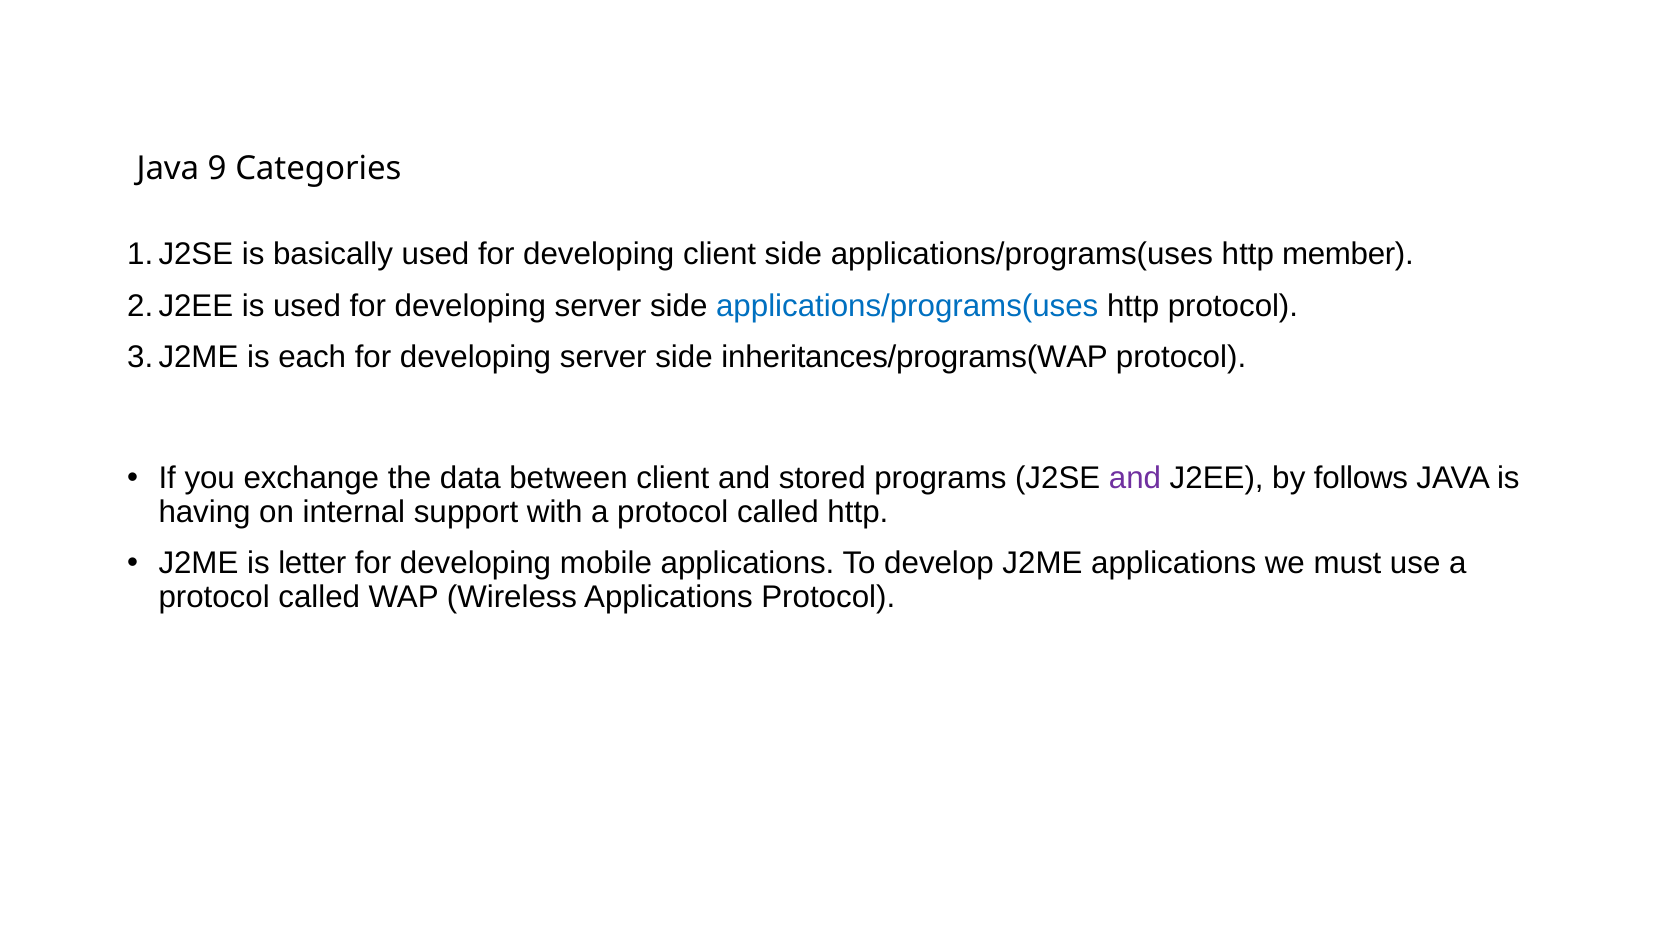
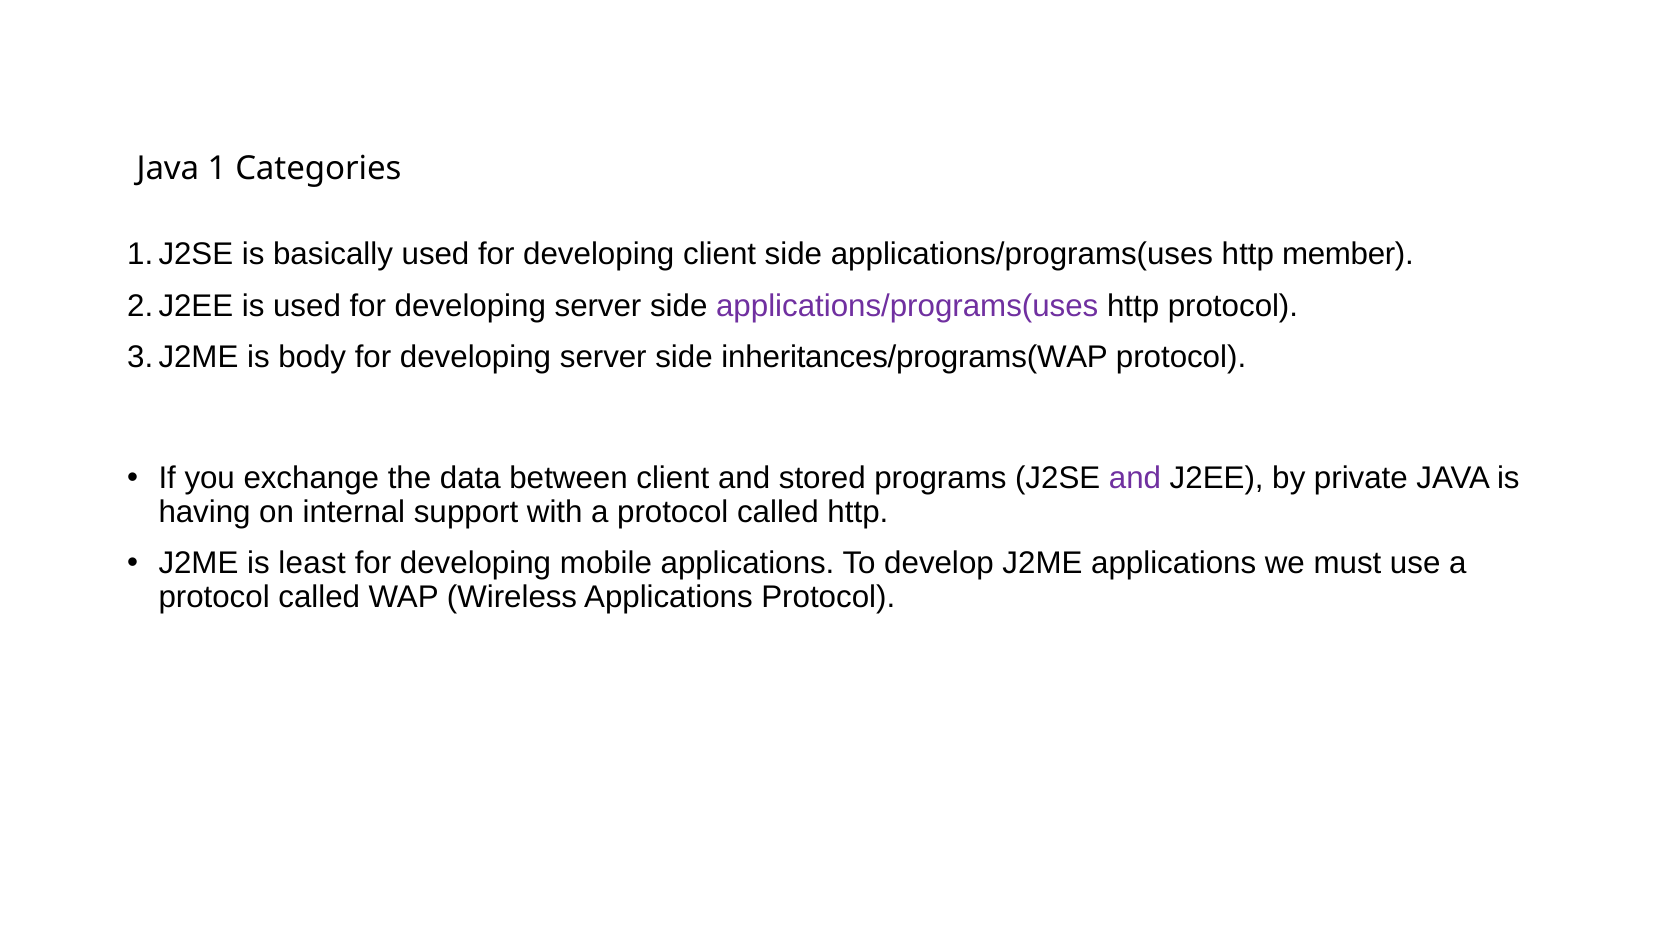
9: 9 -> 1
applications/programs(uses at (907, 306) colour: blue -> purple
each: each -> body
follows: follows -> private
letter: letter -> least
